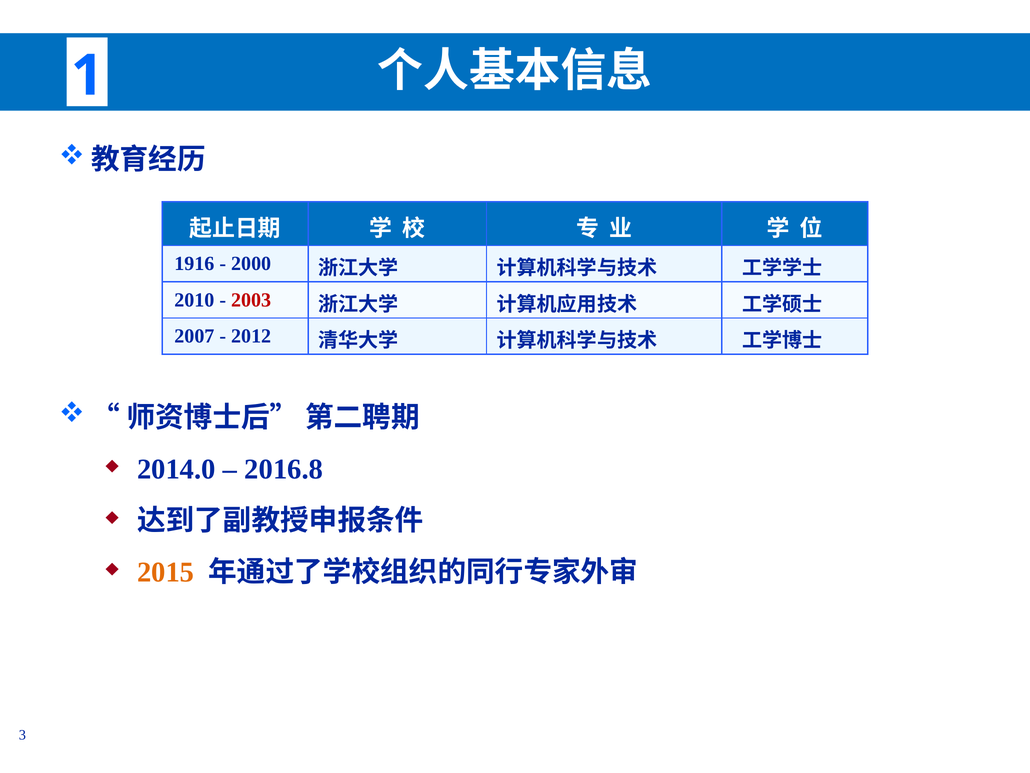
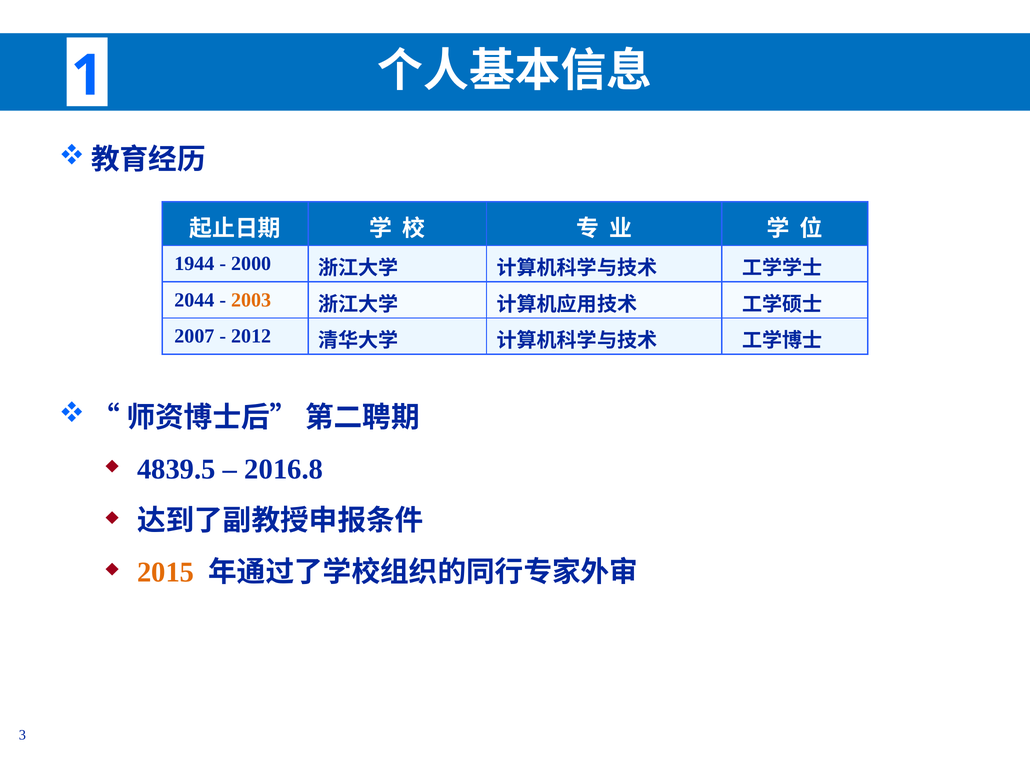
1916: 1916 -> 1944
2010: 2010 -> 2044
2003 colour: red -> orange
2014.0: 2014.0 -> 4839.5
